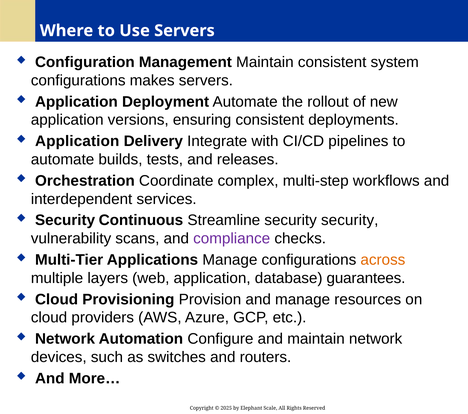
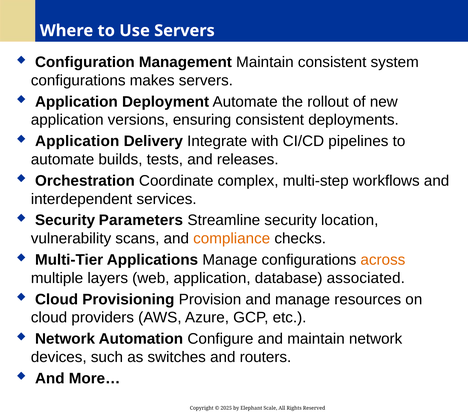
Continuous: Continuous -> Parameters
security security: security -> location
compliance colour: purple -> orange
guarantees: guarantees -> associated
